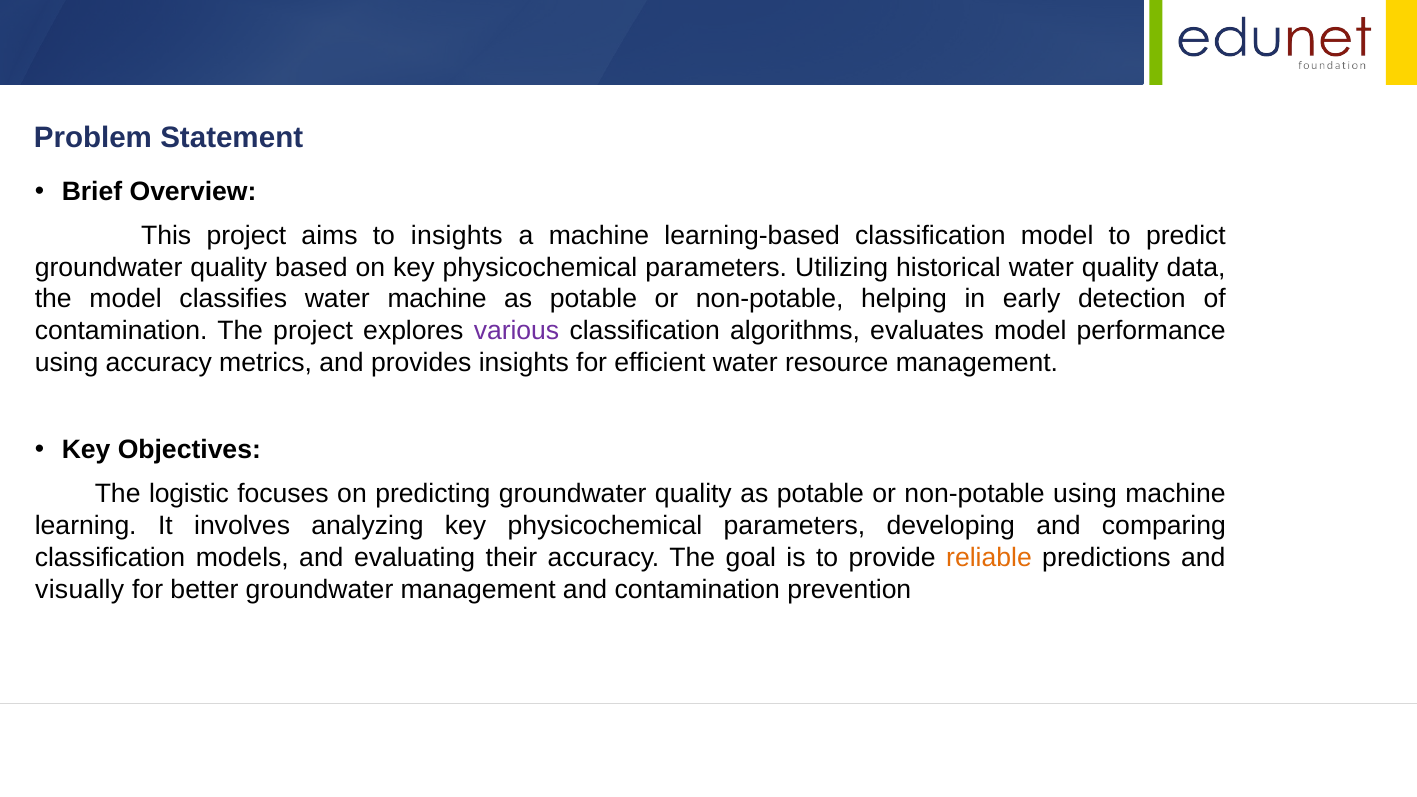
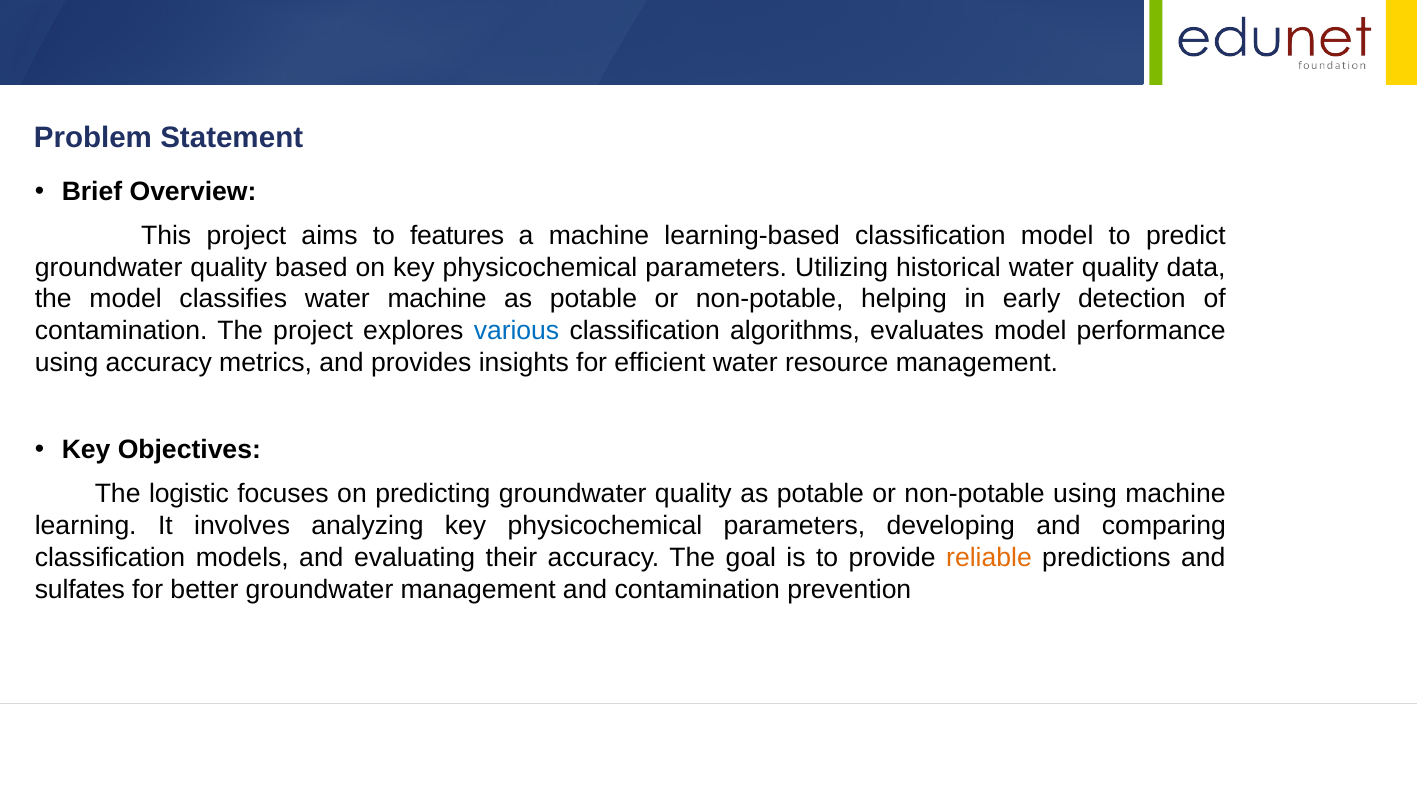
to insights: insights -> features
various colour: purple -> blue
visually: visually -> sulfates
